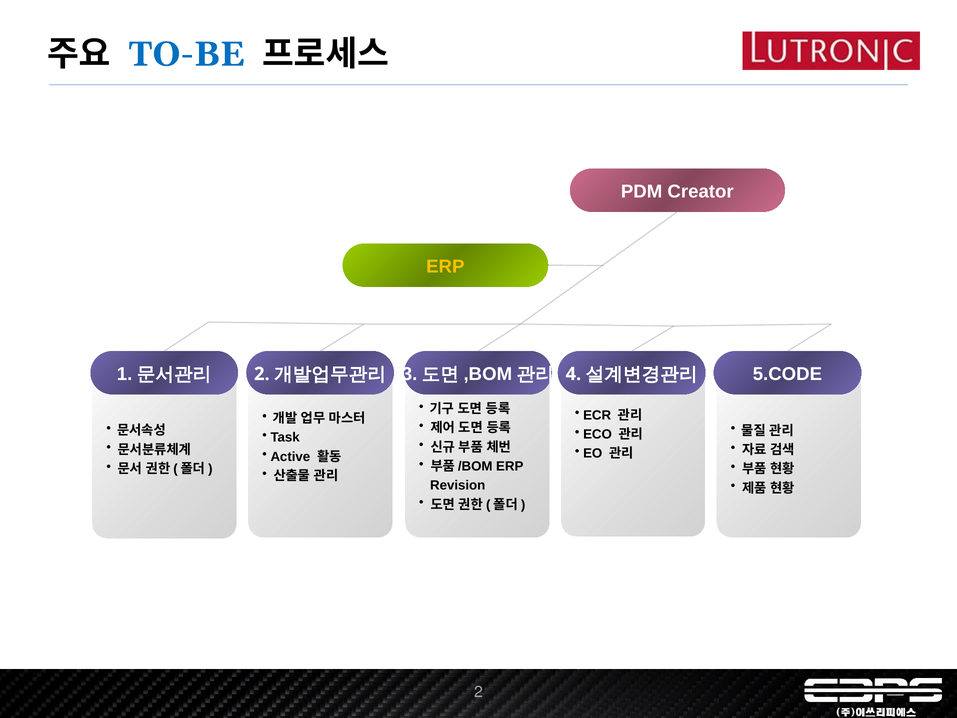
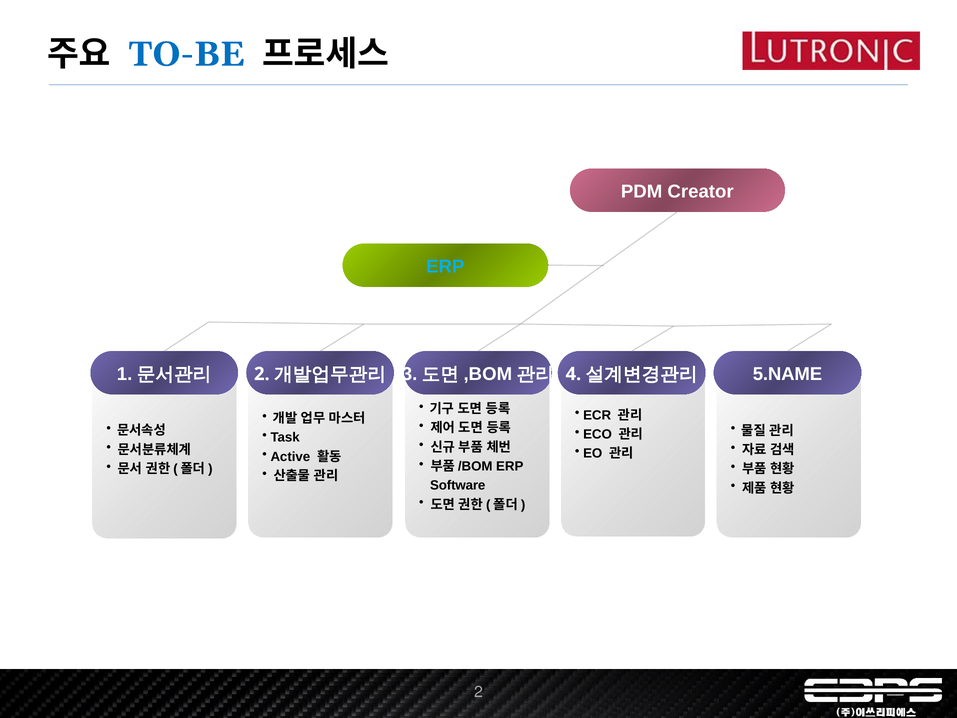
ERP at (445, 266) colour: yellow -> light blue
5.CODE: 5.CODE -> 5.NAME
Revision: Revision -> Software
